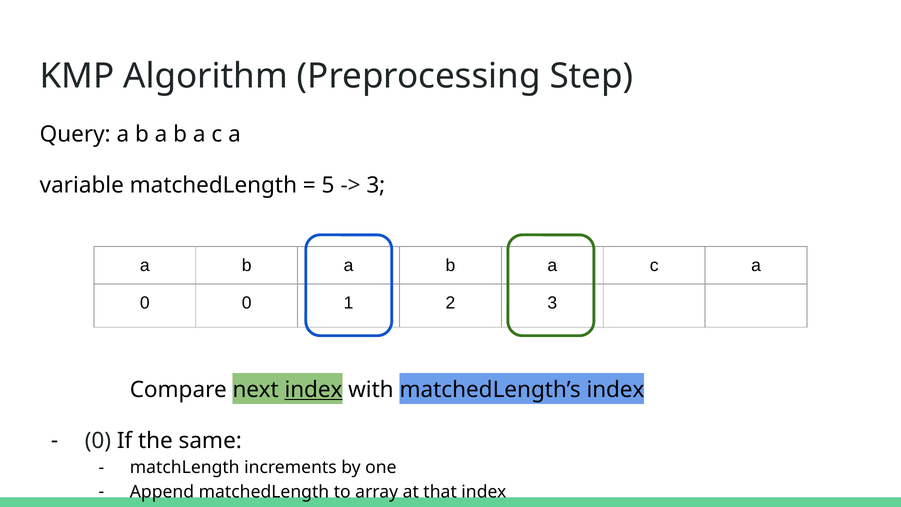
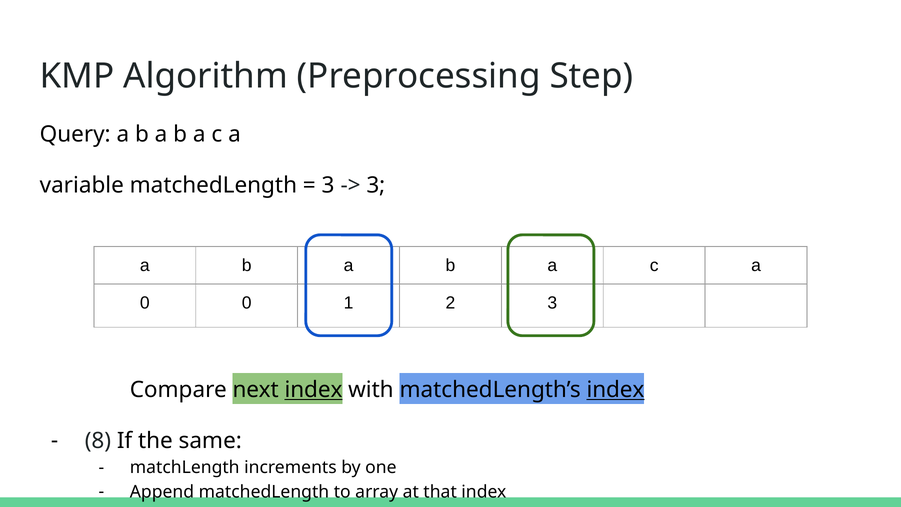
5 at (328, 185): 5 -> 3
index at (615, 390) underline: none -> present
0 at (98, 441): 0 -> 8
